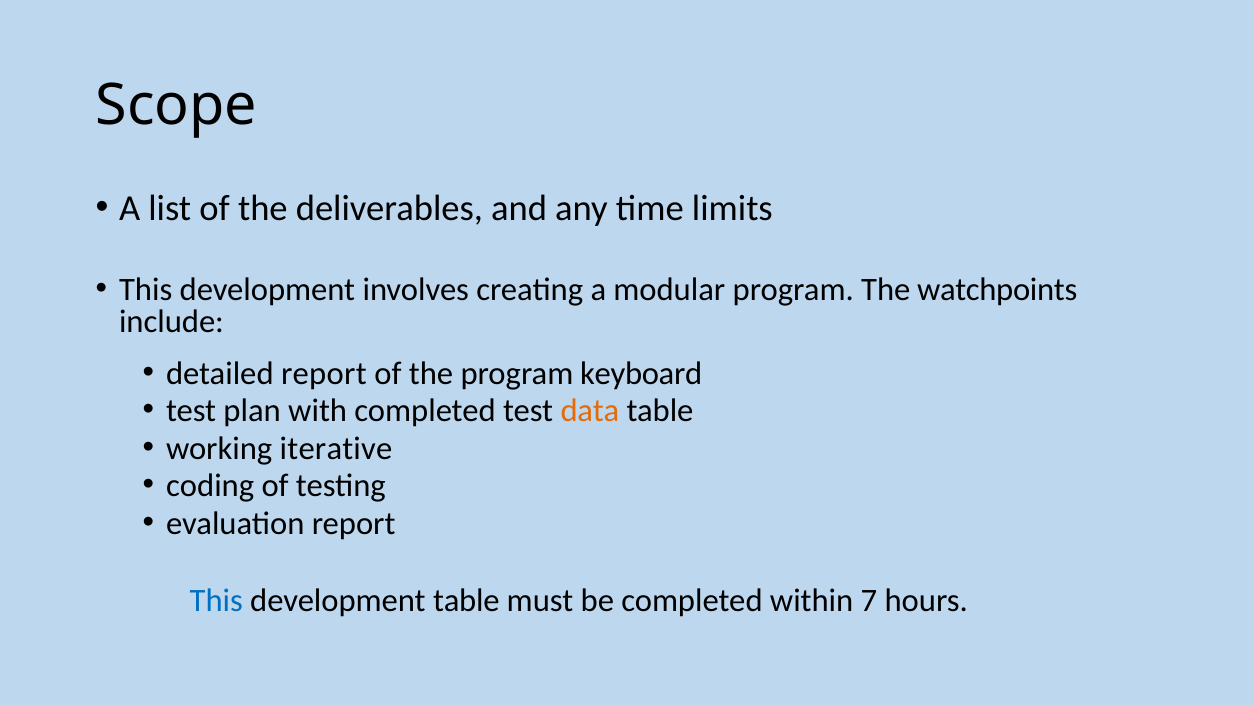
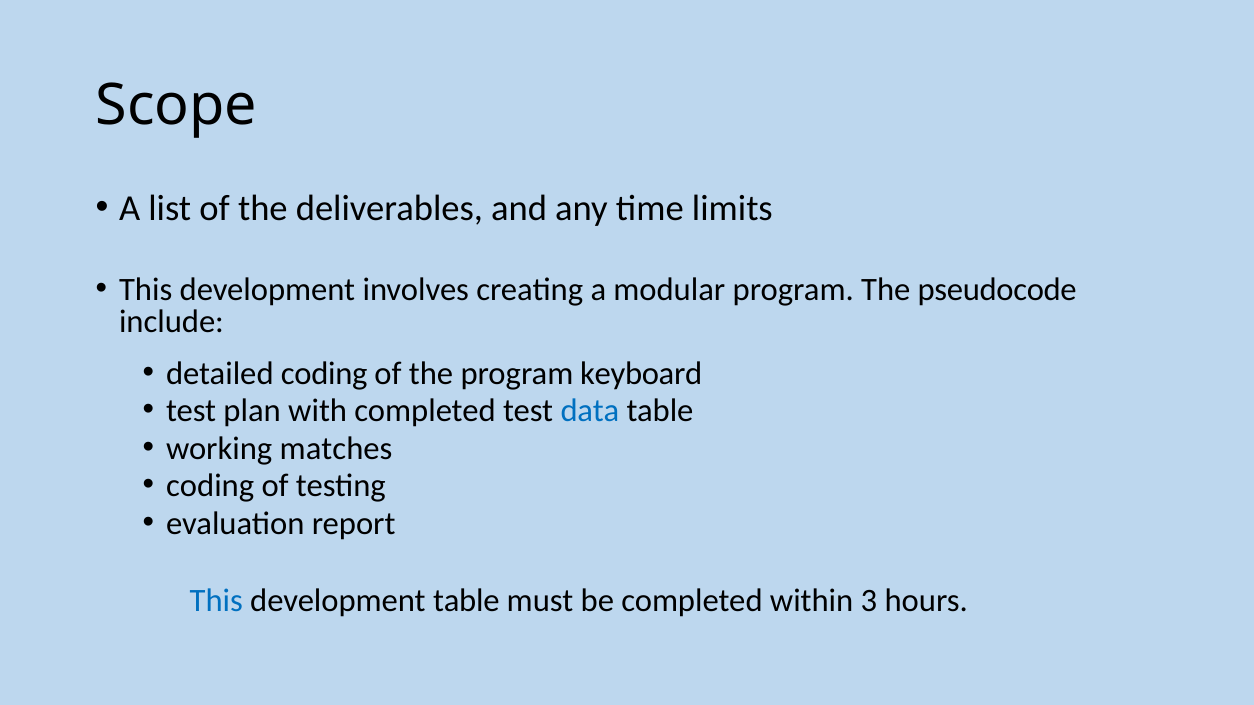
watchpoints: watchpoints -> pseudocode
detailed report: report -> coding
data colour: orange -> blue
iterative: iterative -> matches
7: 7 -> 3
